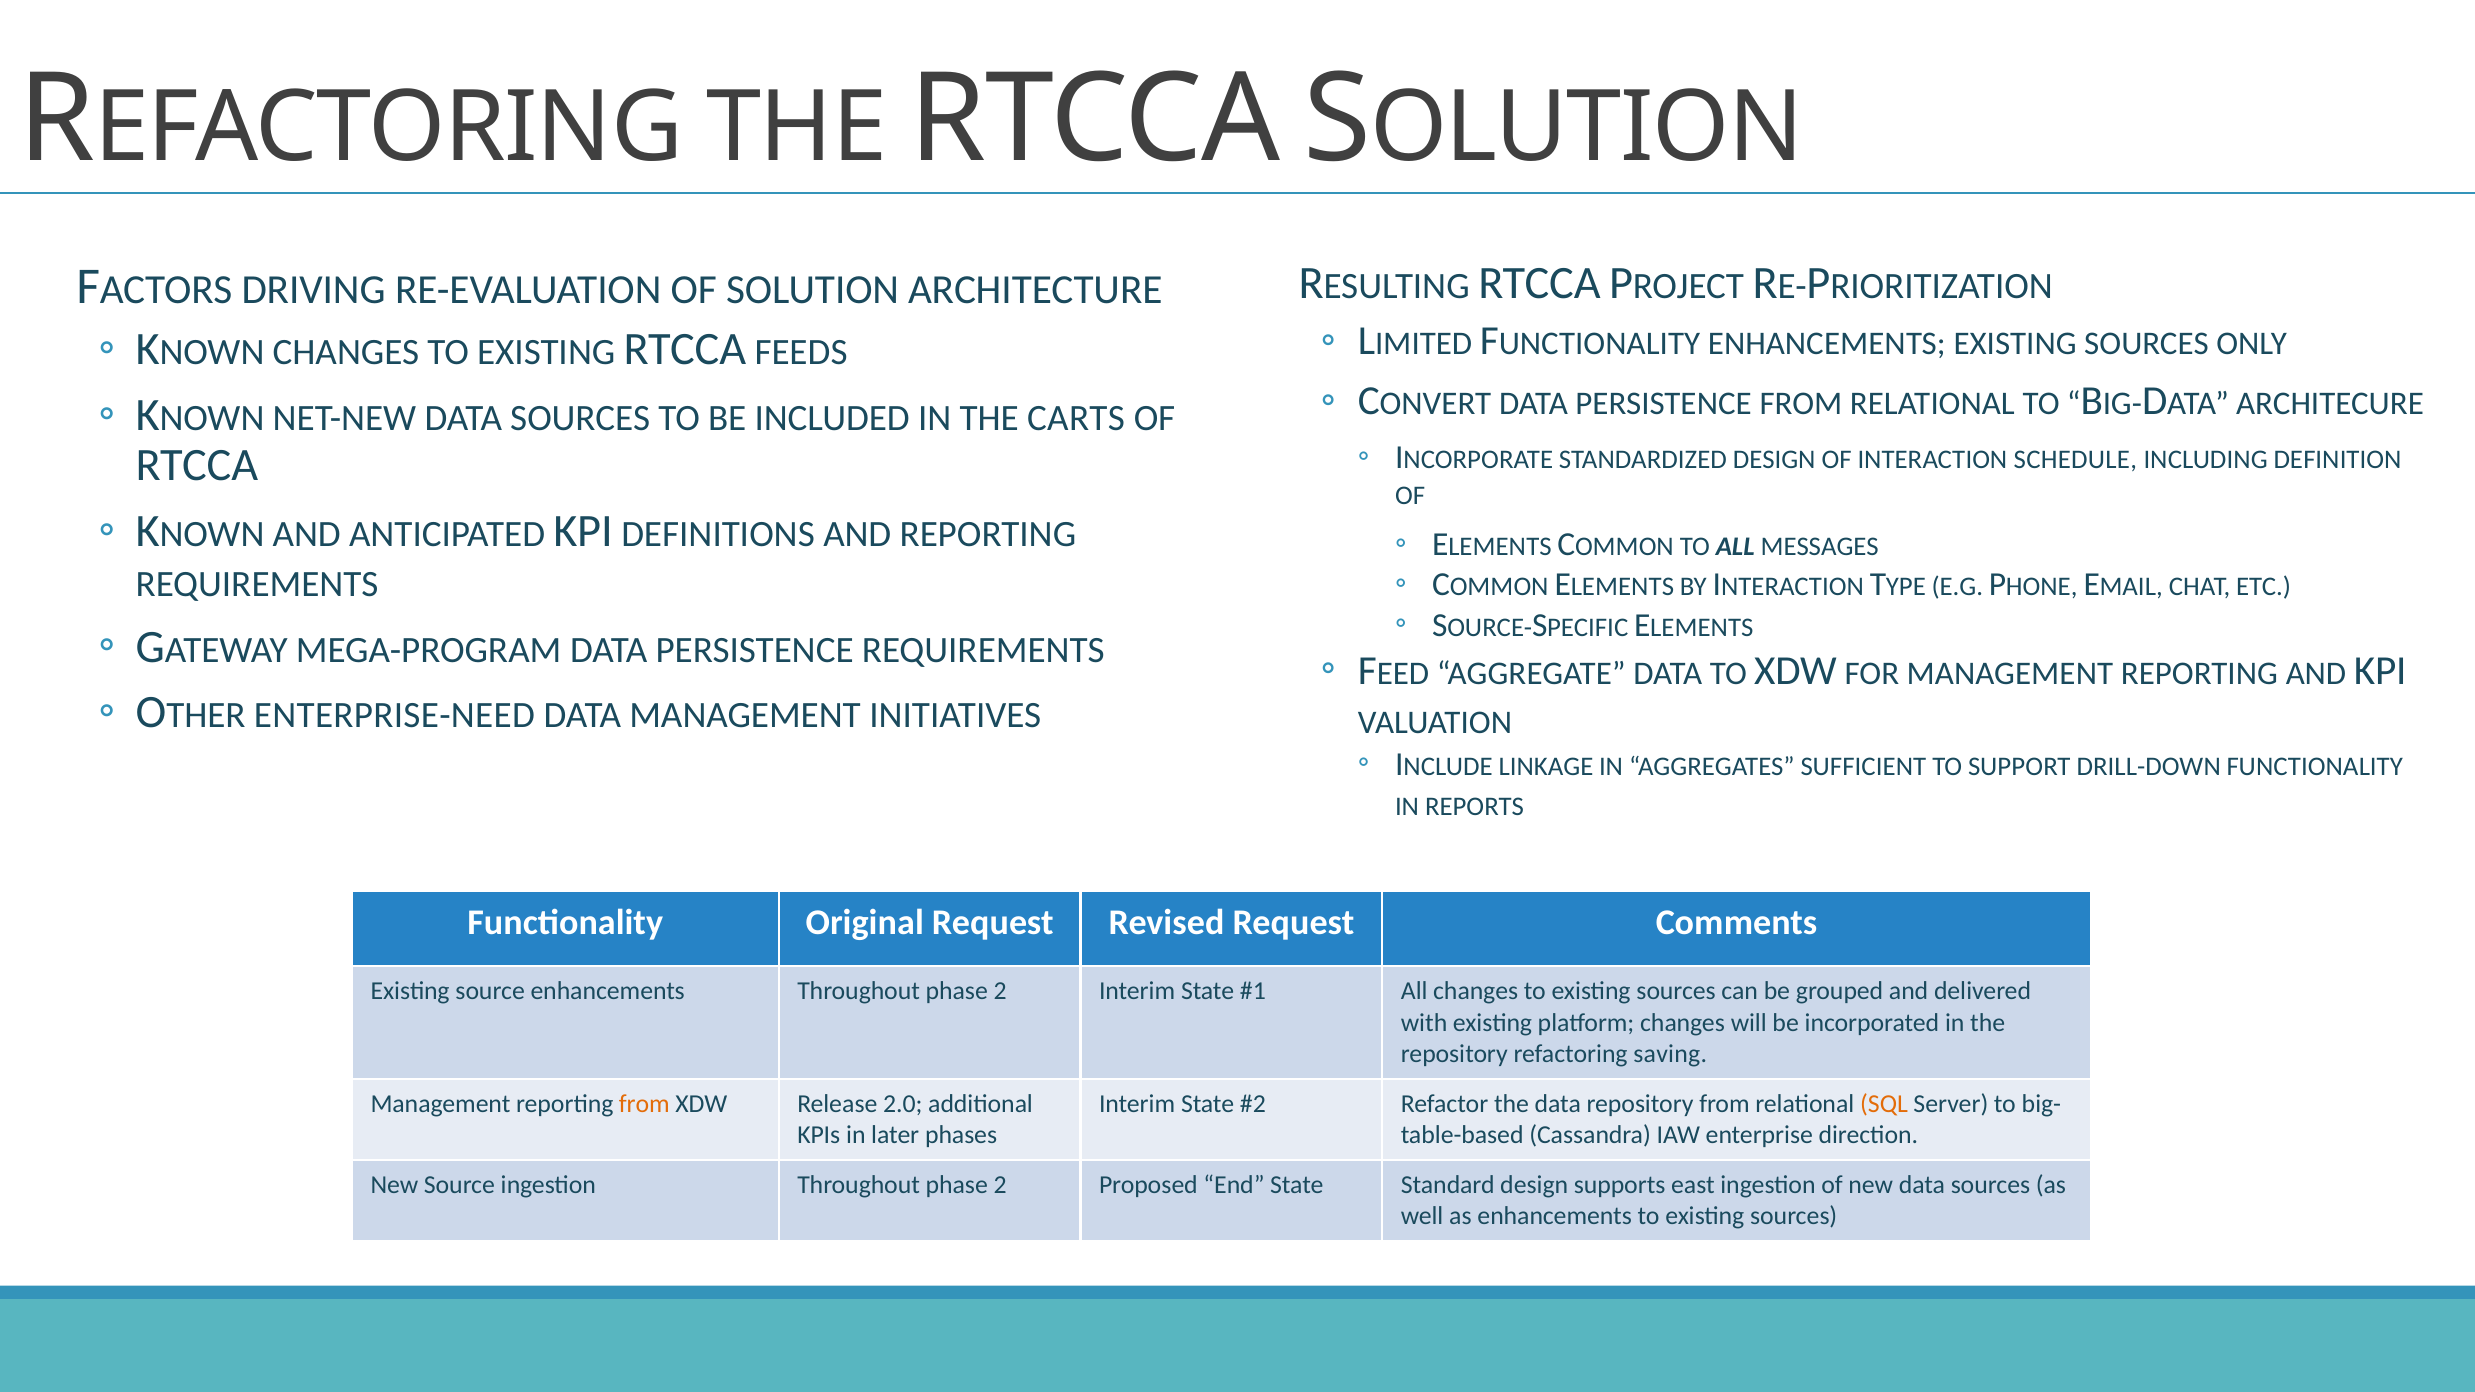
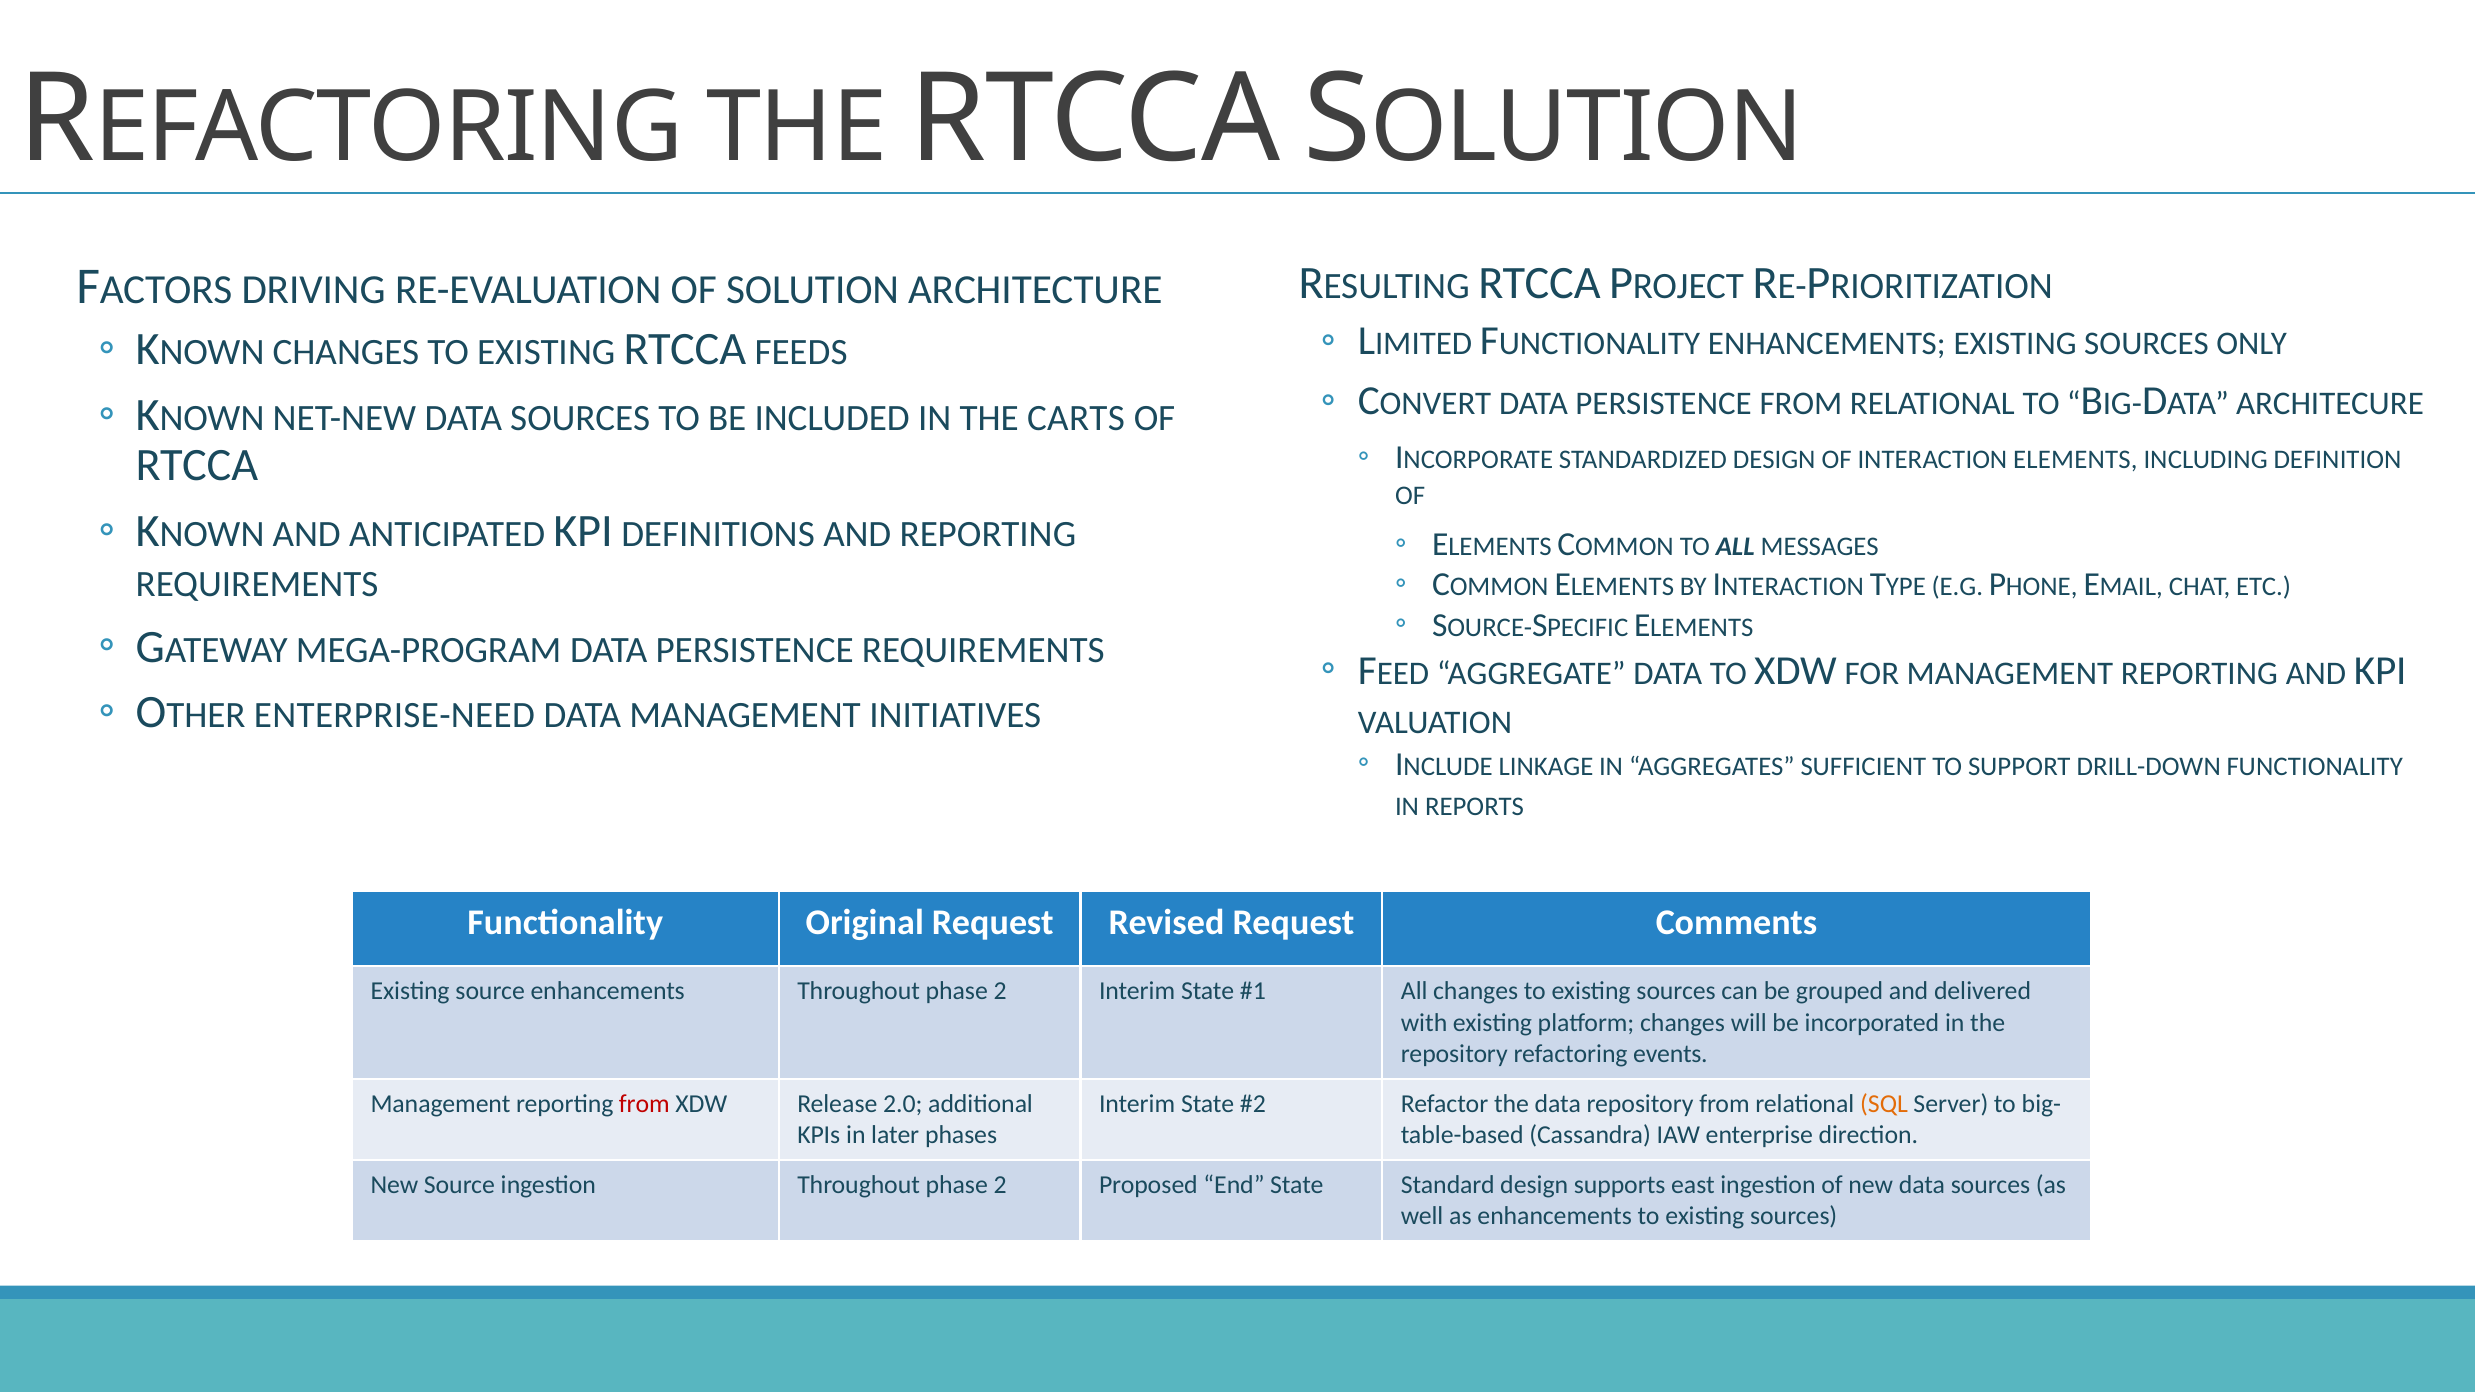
INTERACTION SCHEDULE: SCHEDULE -> ELEMENTS
saving: saving -> events
from at (644, 1104) colour: orange -> red
